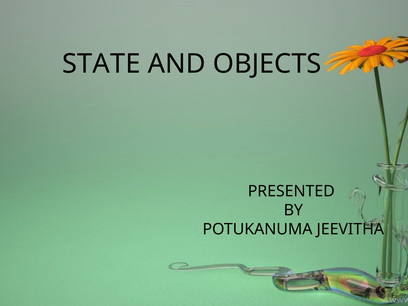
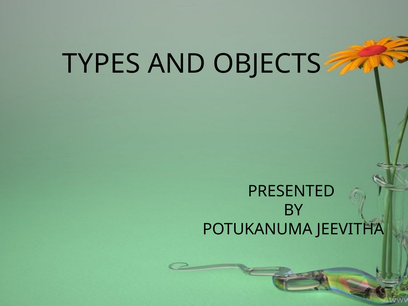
STATE: STATE -> TYPES
